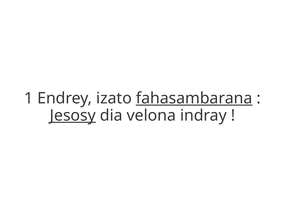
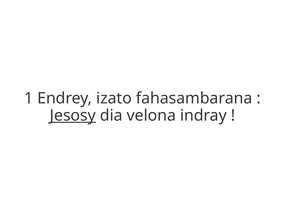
fahasambarana underline: present -> none
